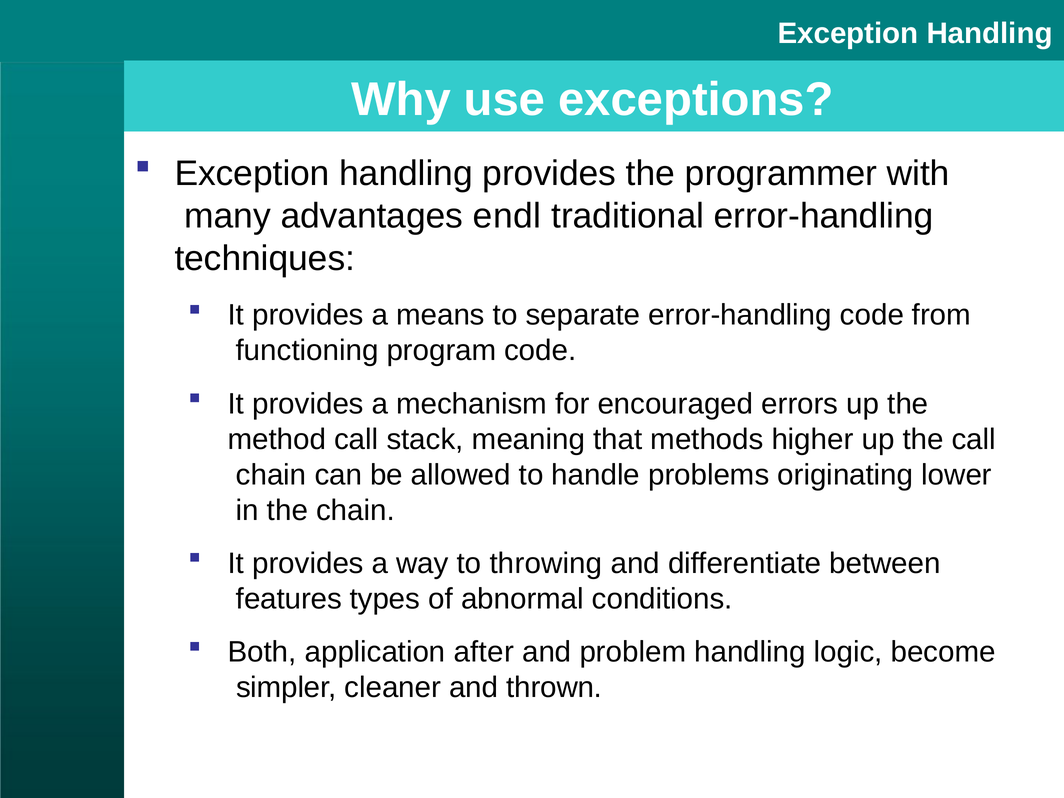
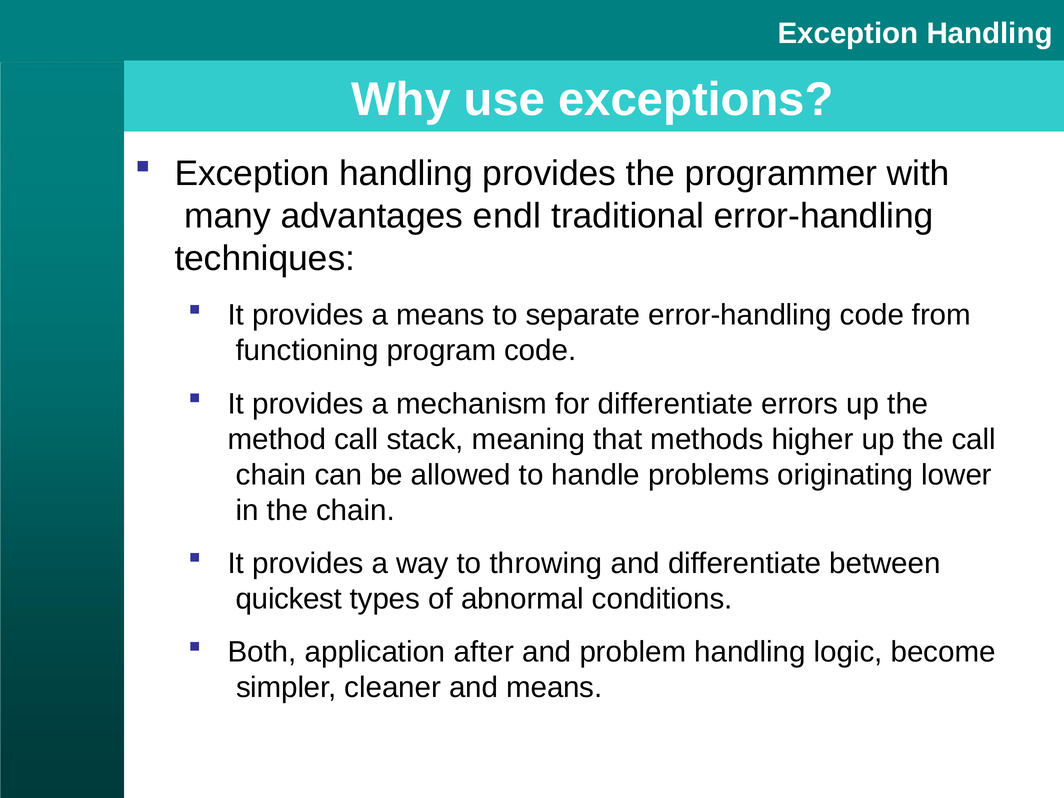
for encouraged: encouraged -> differentiate
features: features -> quickest
and thrown: thrown -> means
